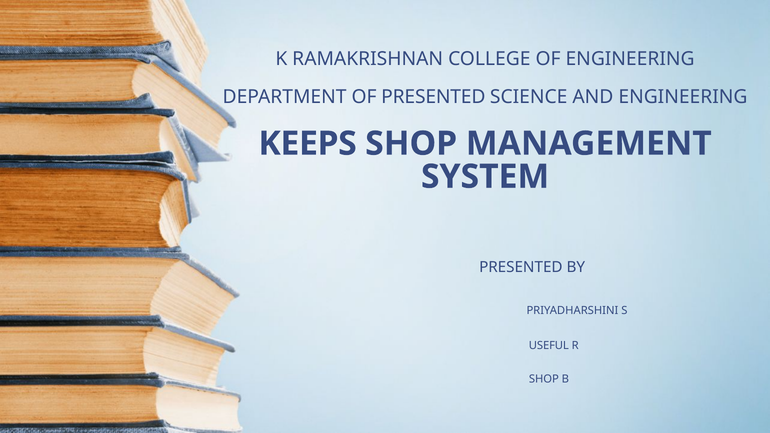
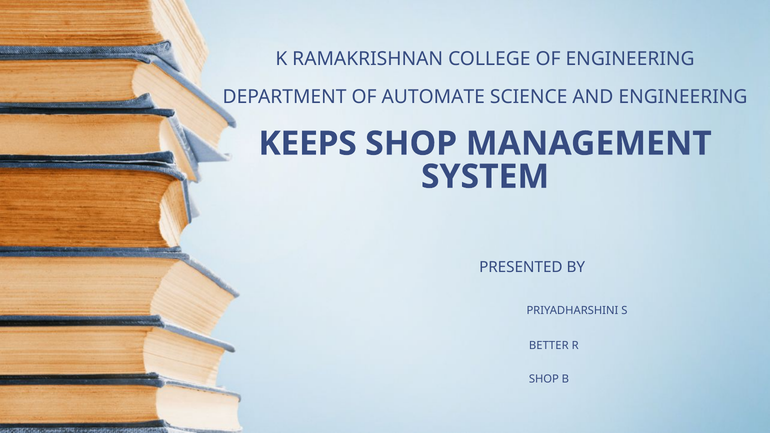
OF PRESENTED: PRESENTED -> AUTOMATE
USEFUL: USEFUL -> BETTER
